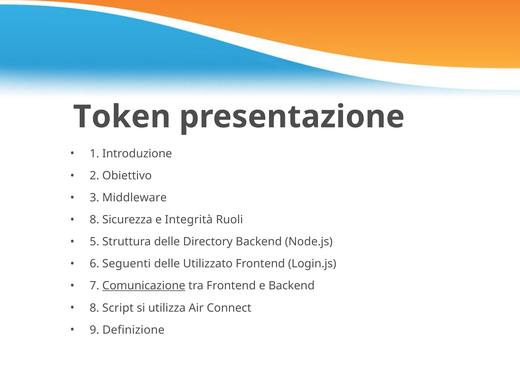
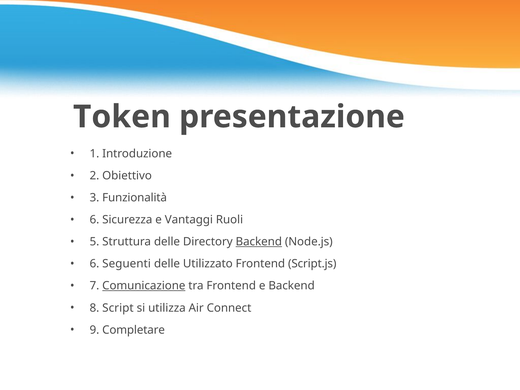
Middleware: Middleware -> Funzionalità
8 at (94, 220): 8 -> 6
Integrità: Integrità -> Vantaggi
Backend at (259, 242) underline: none -> present
Login.js: Login.js -> Script.js
Definizione: Definizione -> Completare
